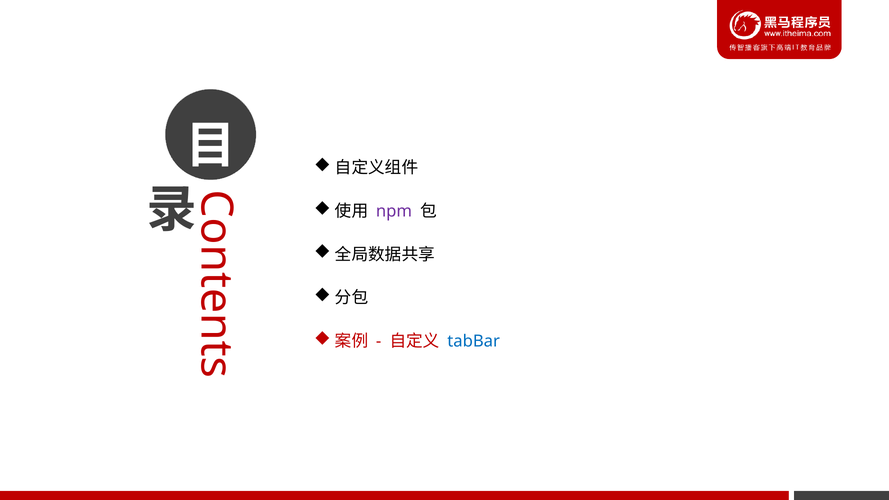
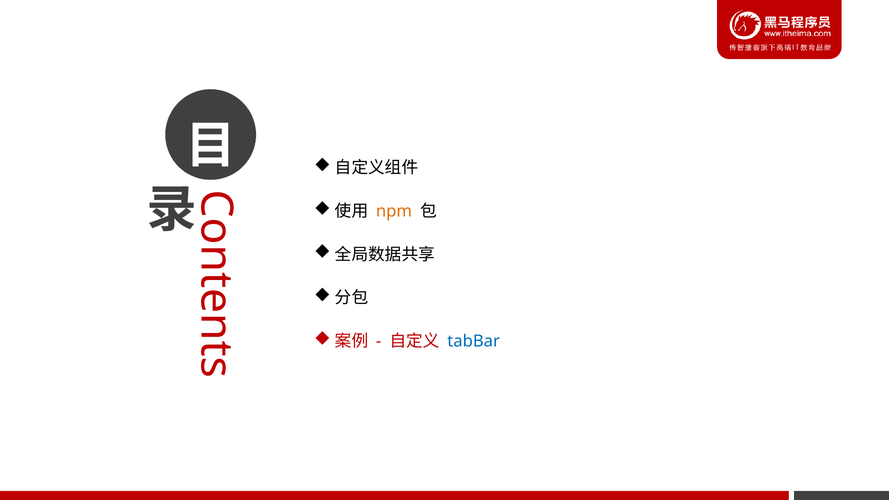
npm colour: purple -> orange
